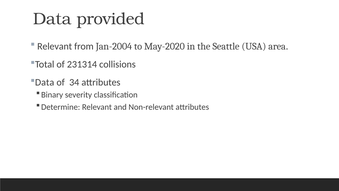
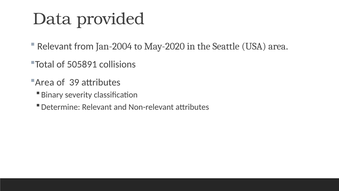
231314: 231314 -> 505891
Data at (45, 82): Data -> Area
34: 34 -> 39
